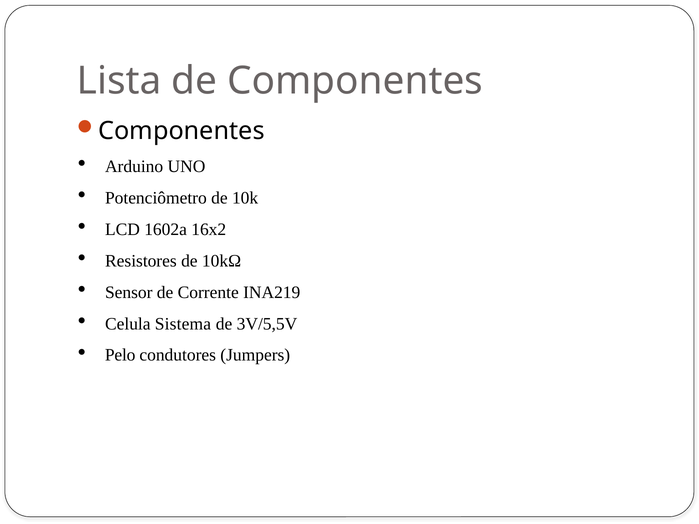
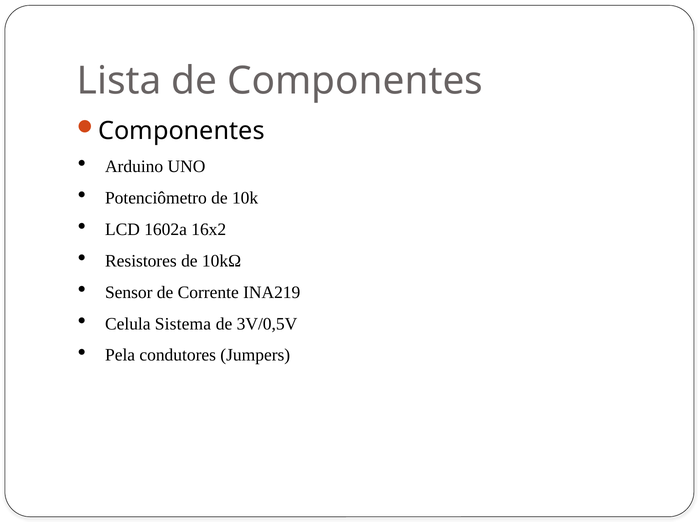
3V/5,5V: 3V/5,5V -> 3V/0,5V
Pelo: Pelo -> Pela
